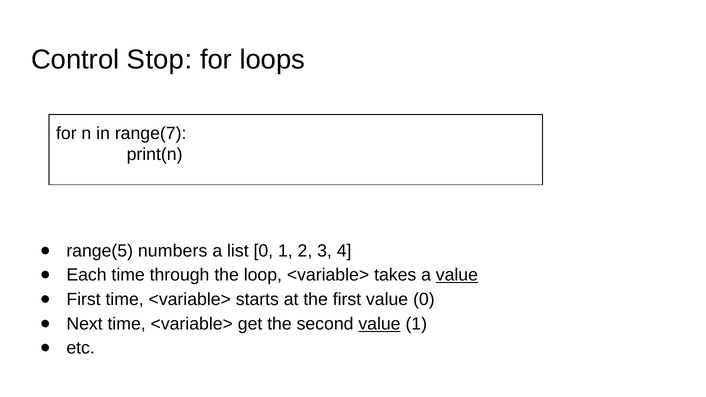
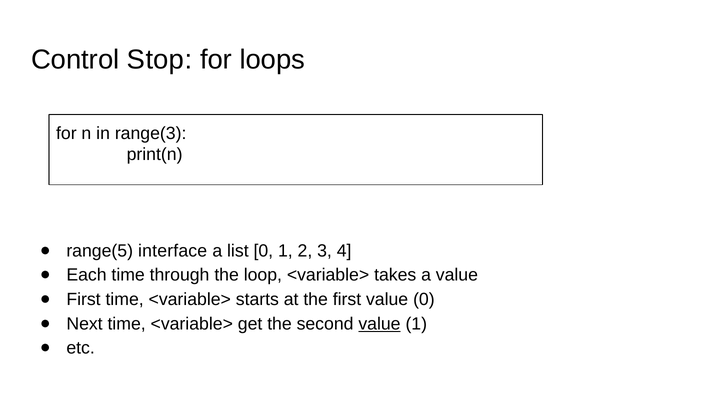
range(7: range(7 -> range(3
numbers: numbers -> interface
value at (457, 275) underline: present -> none
